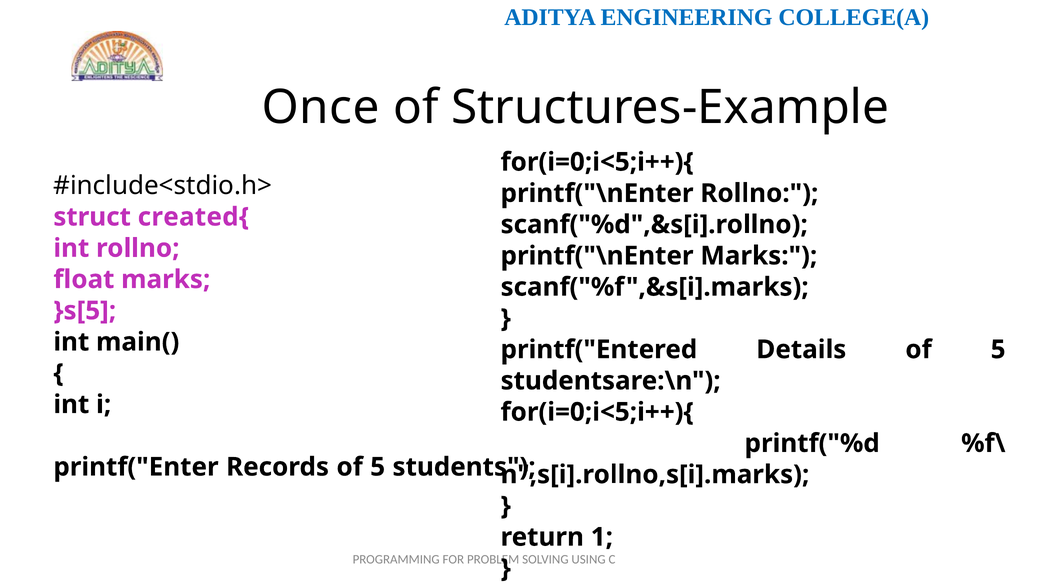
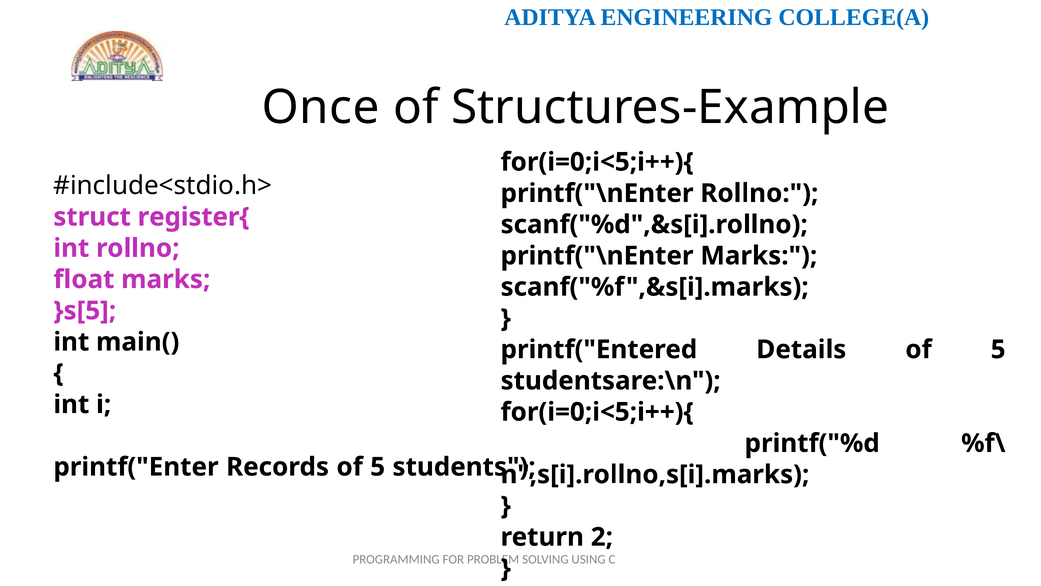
created{: created{ -> register{
1: 1 -> 2
